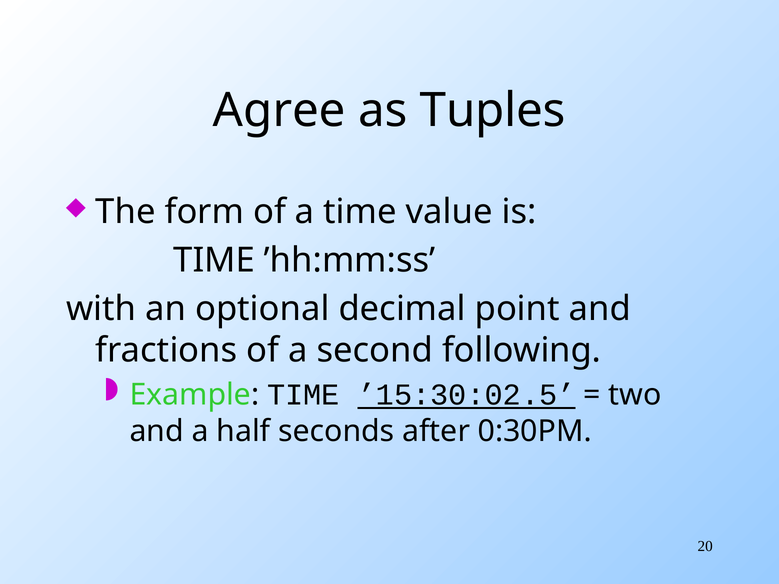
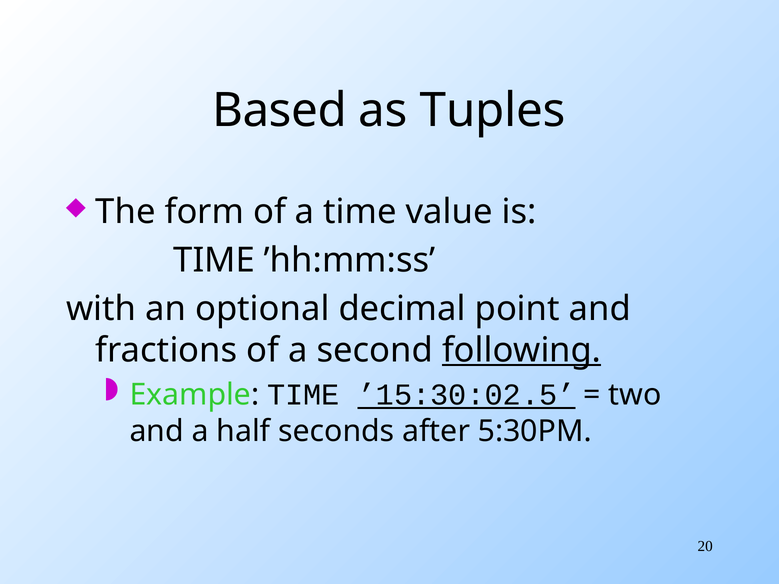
Agree: Agree -> Based
following underline: none -> present
0:30PM: 0:30PM -> 5:30PM
